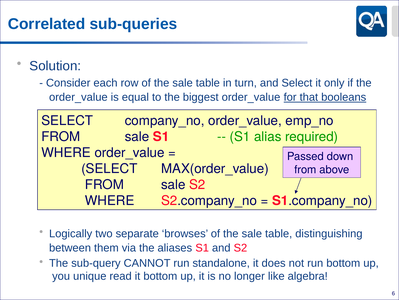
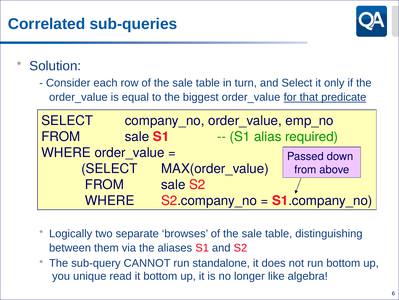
booleans: booleans -> predicate
